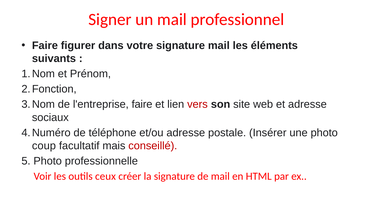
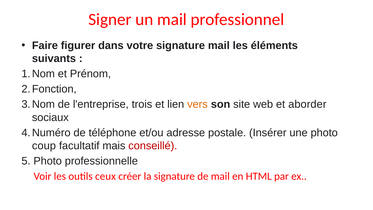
l'entreprise faire: faire -> trois
vers colour: red -> orange
et adresse: adresse -> aborder
